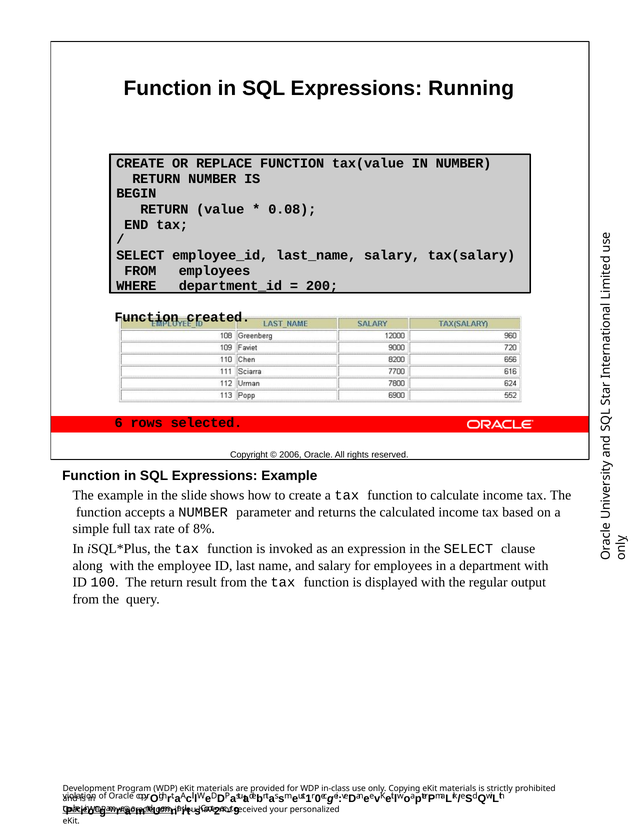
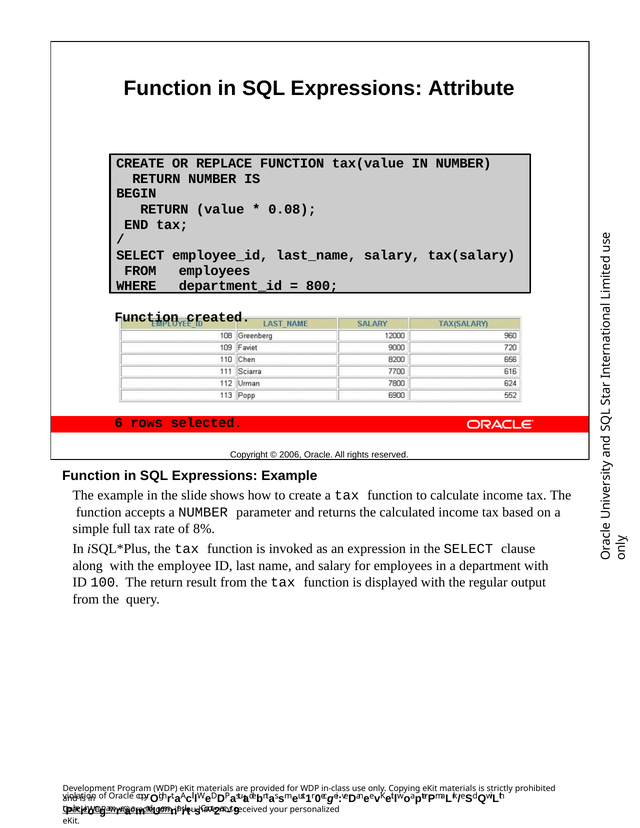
Running: Running -> Attribute
200: 200 -> 800
